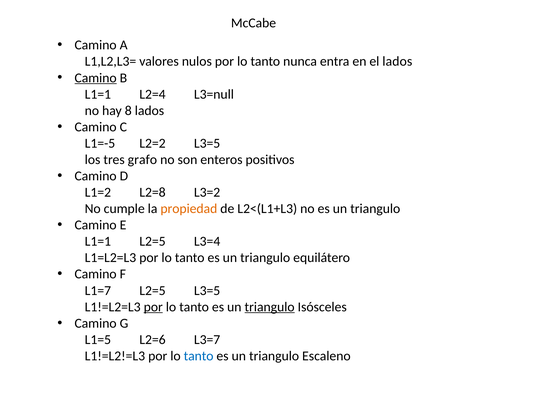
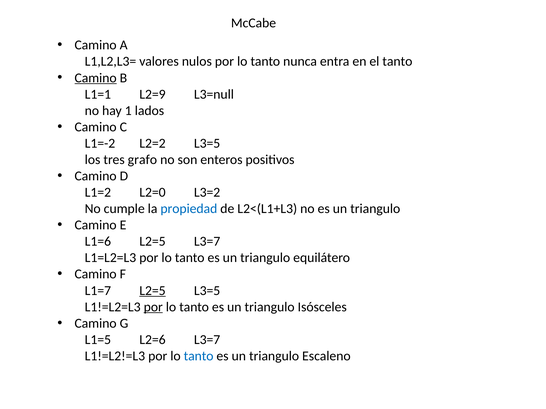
el lados: lados -> tanto
L2=4: L2=4 -> L2=9
8: 8 -> 1
L1=-5: L1=-5 -> L1=-2
L2=8: L2=8 -> L2=0
propiedad colour: orange -> blue
L1=1 at (98, 242): L1=1 -> L1=6
L2=5 L3=4: L3=4 -> L3=7
L2=5 at (152, 291) underline: none -> present
triangulo at (270, 307) underline: present -> none
